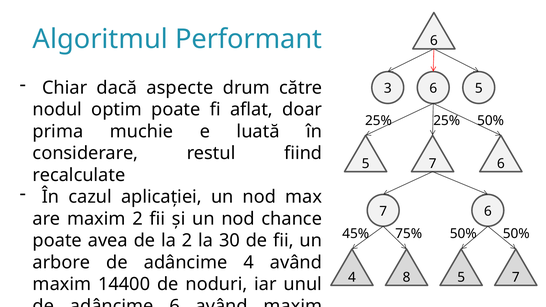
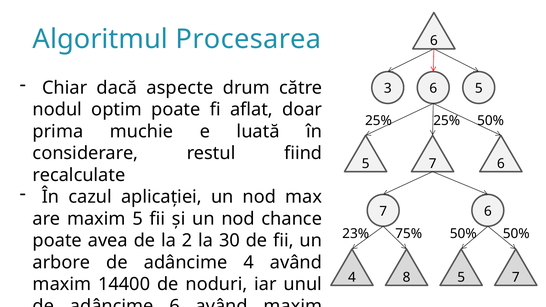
Performant: Performant -> Procesarea
maxim 2: 2 -> 5
45%: 45% -> 23%
